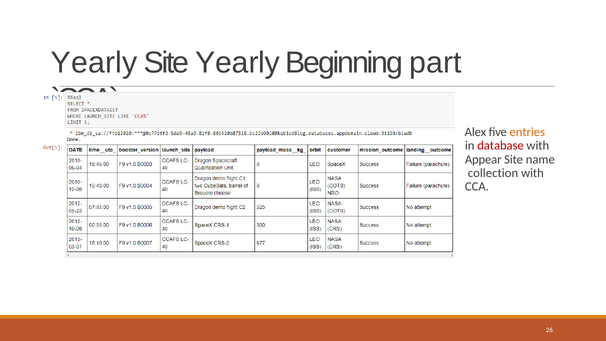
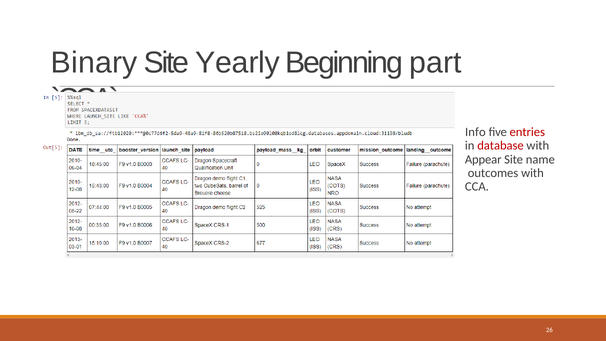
Yearly at (94, 63): Yearly -> Binary
Alex: Alex -> Info
entries colour: orange -> red
collection: collection -> outcomes
